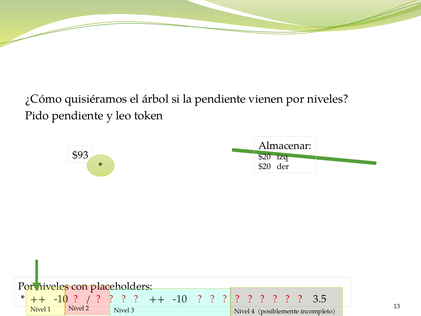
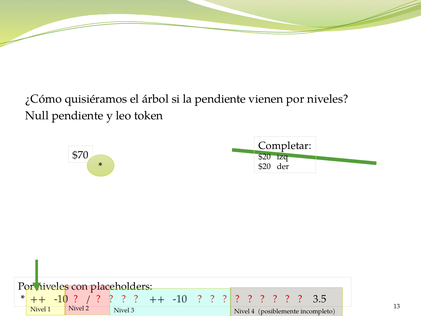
Pido: Pido -> Null
Almacenar: Almacenar -> Completar
$93: $93 -> $70
